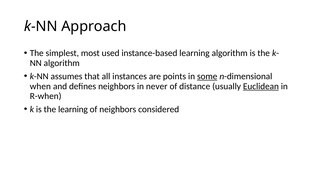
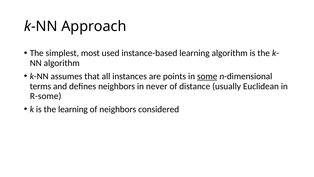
when: when -> terms
Euclidean underline: present -> none
R-when: R-when -> R-some
